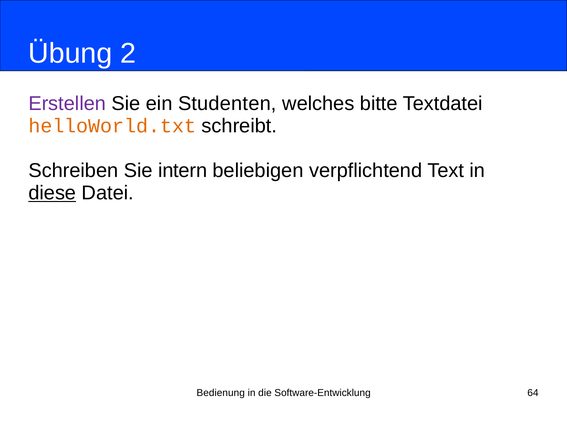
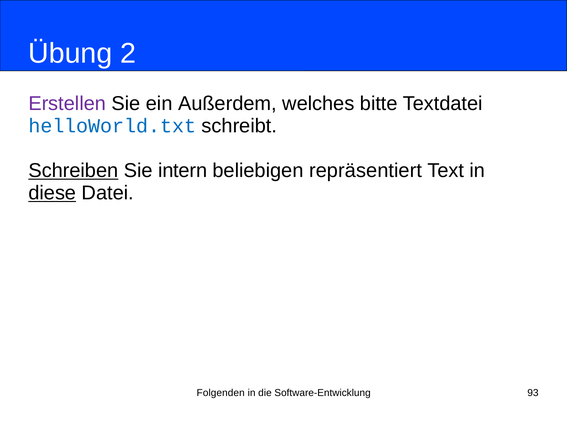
Studenten: Studenten -> Außerdem
helloWorld.txt colour: orange -> blue
Schreiben underline: none -> present
verpflichtend: verpflichtend -> repräsentiert
Bedienung: Bedienung -> Folgenden
64: 64 -> 93
